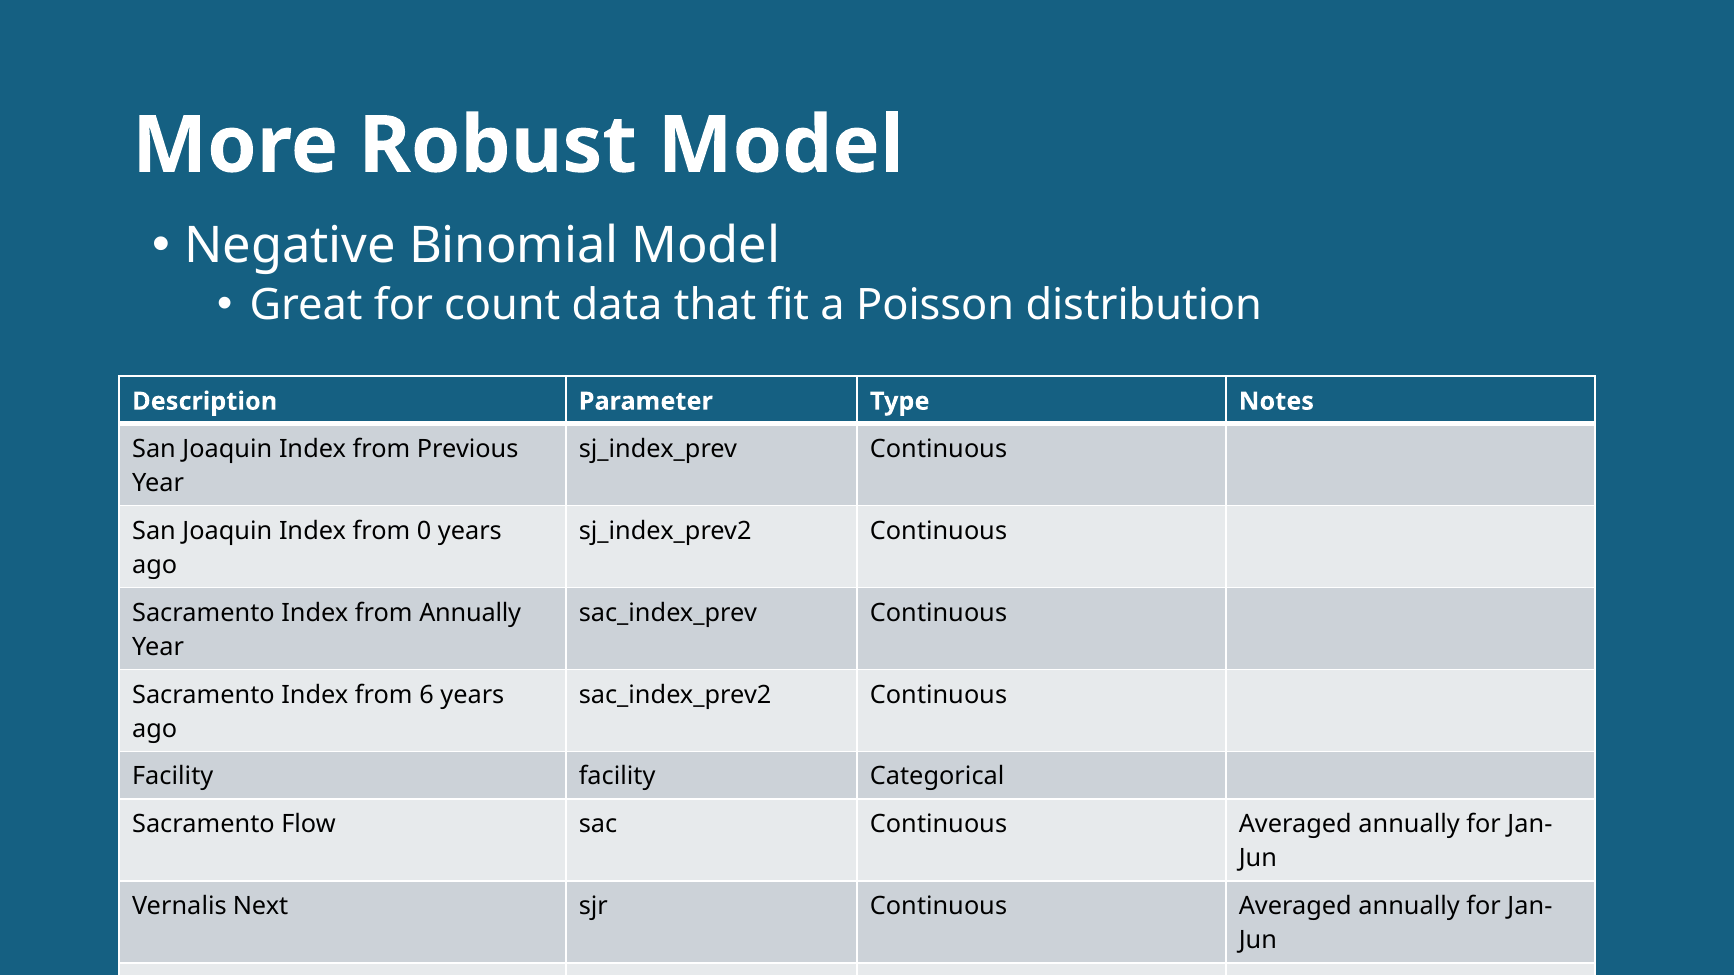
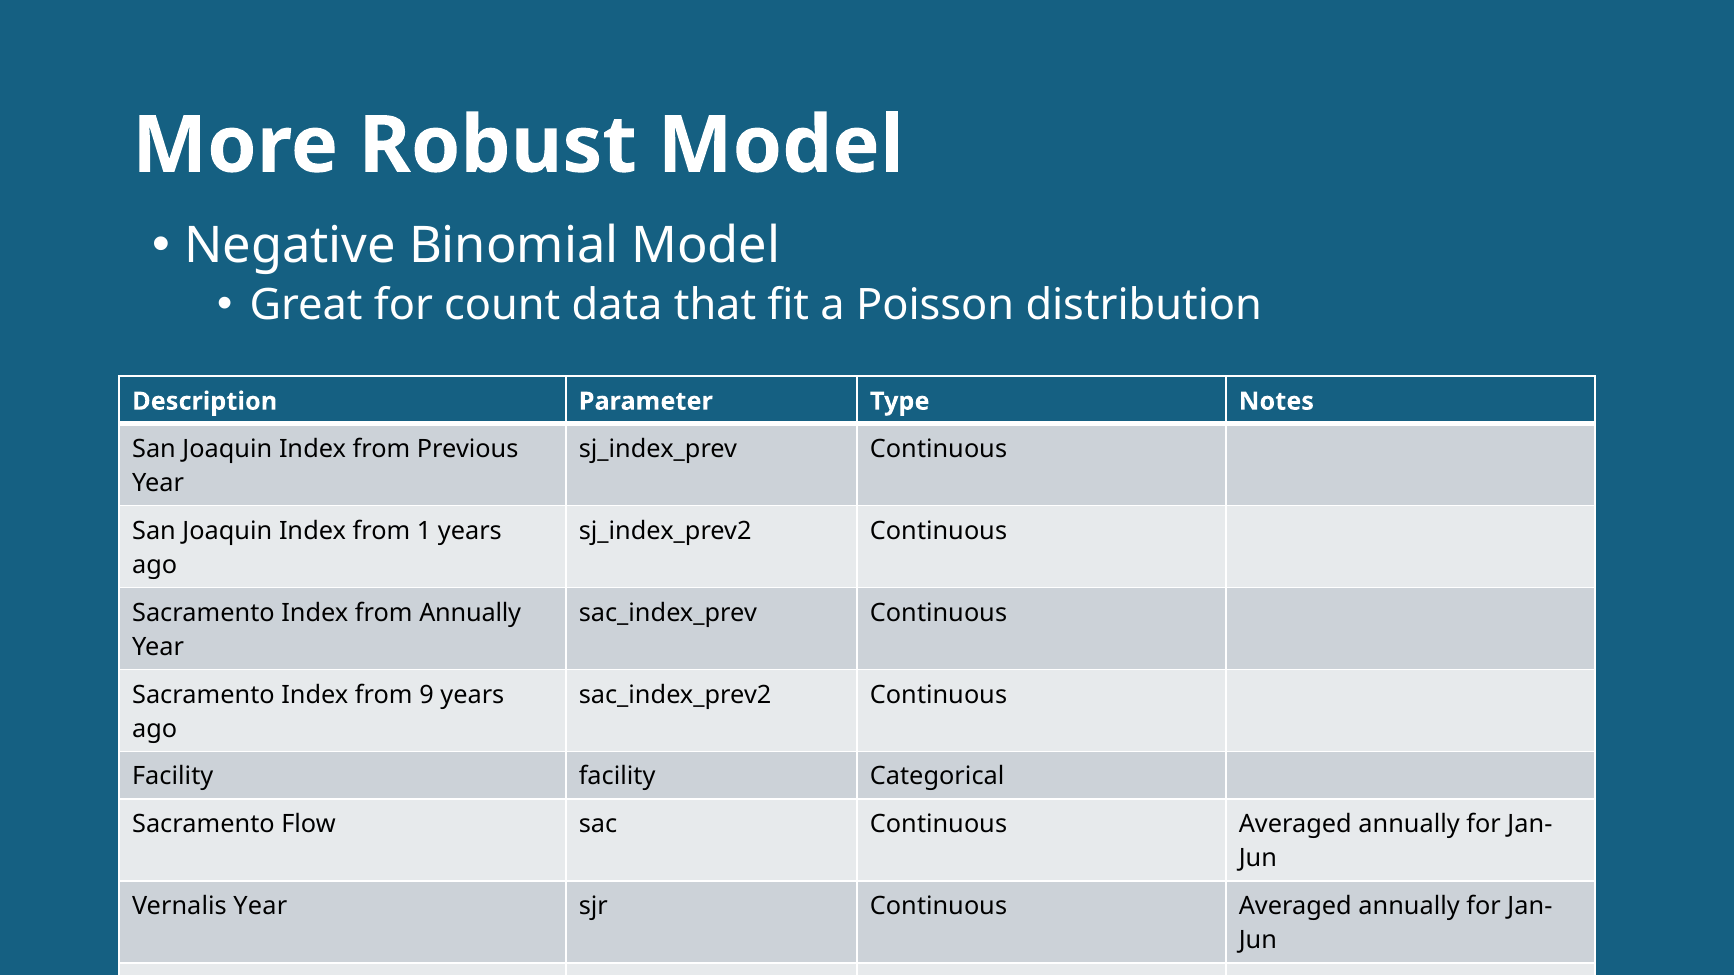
0: 0 -> 1
6: 6 -> 9
Vernalis Next: Next -> Year
